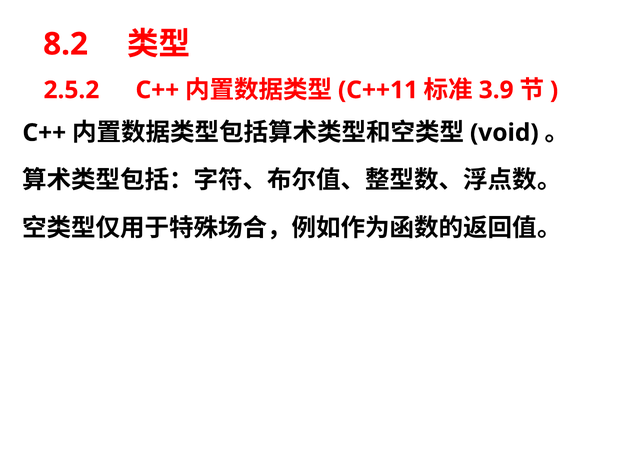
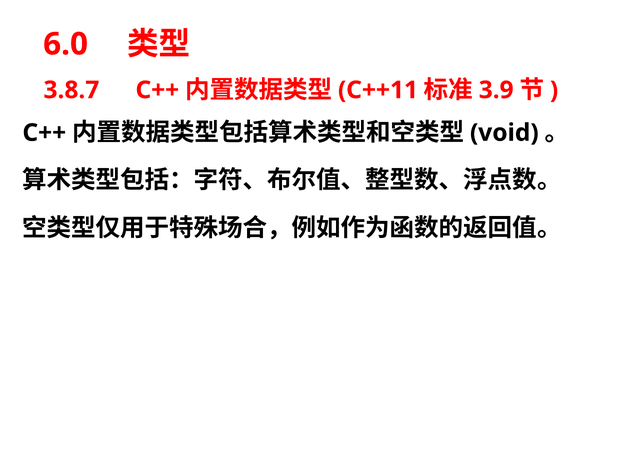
8.2: 8.2 -> 6.0
2.5.2: 2.5.2 -> 3.8.7
